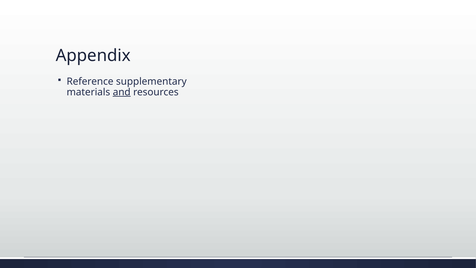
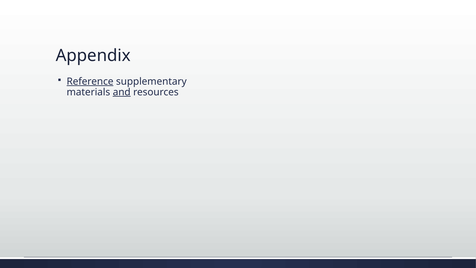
Reference underline: none -> present
